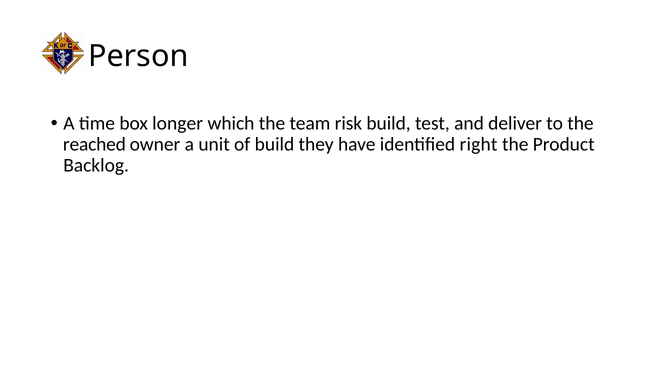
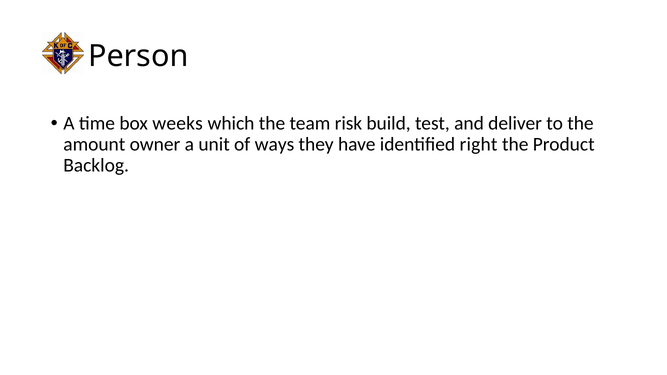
longer: longer -> weeks
reached: reached -> amount
of build: build -> ways
